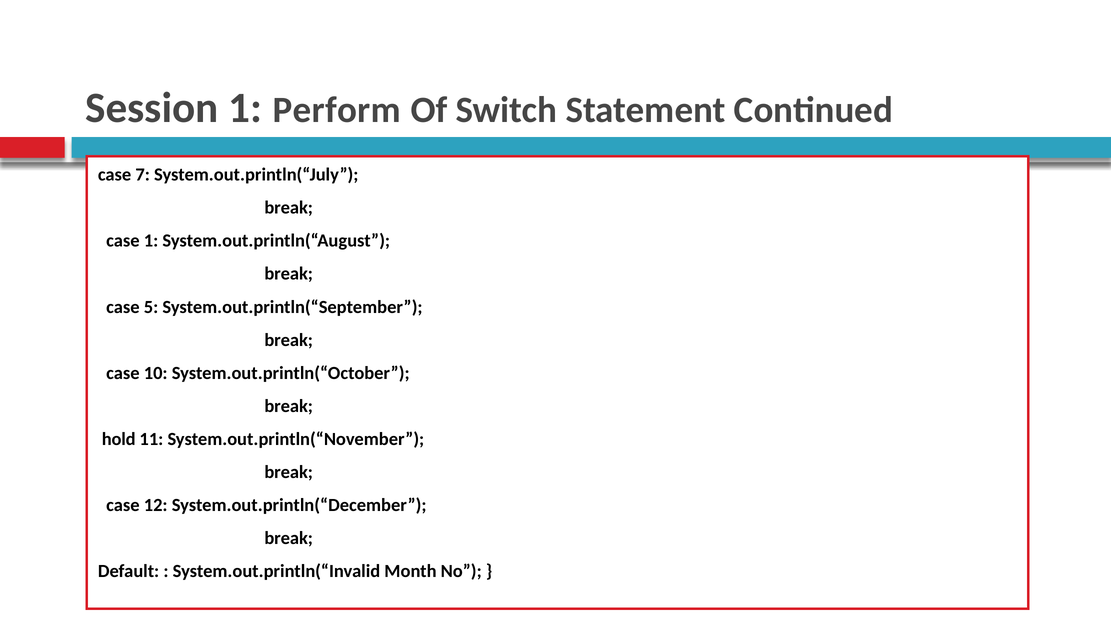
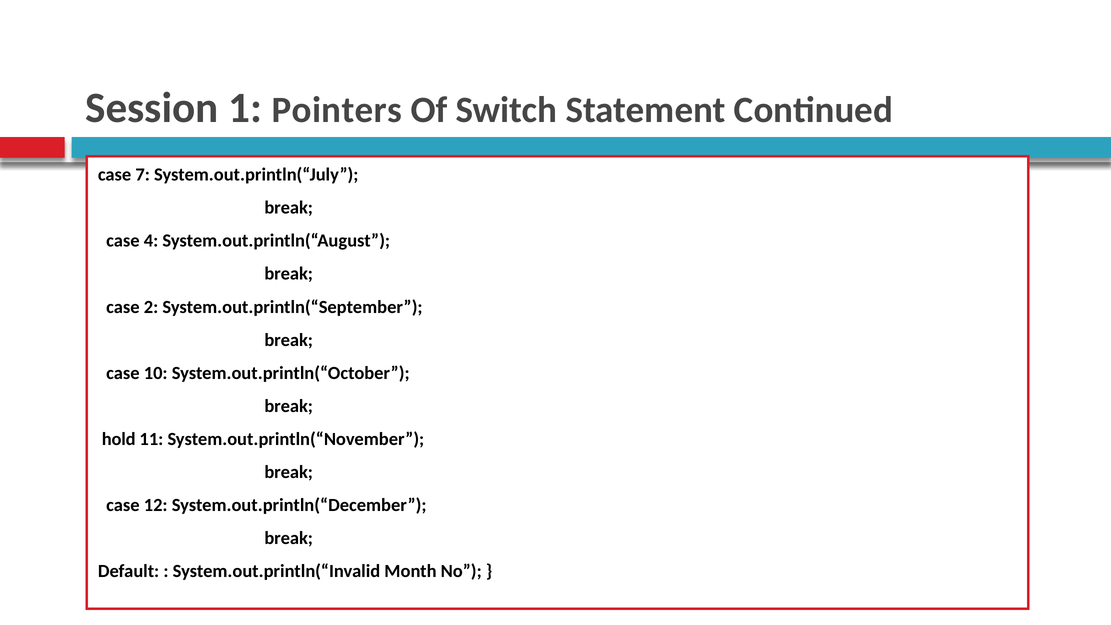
Perform: Perform -> Pointers
case 1: 1 -> 4
5: 5 -> 2
